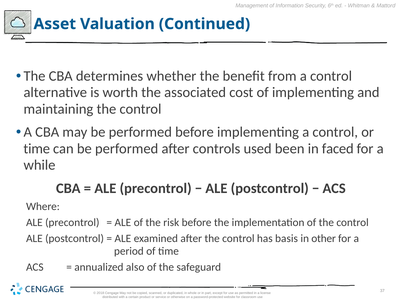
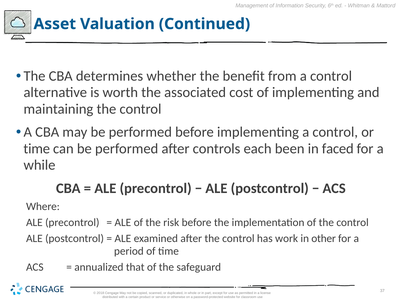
used: used -> each
basis: basis -> work
also: also -> that
